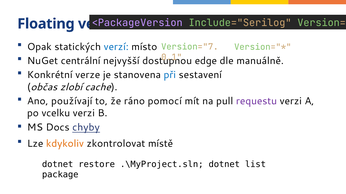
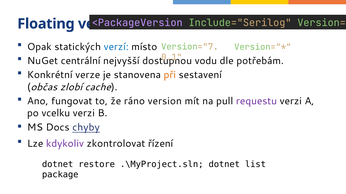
edge: edge -> vodu
manuálně: manuálně -> potřebám
při colour: blue -> orange
používají: používají -> fungovat
ráno pomocí: pomocí -> version
kdykoliv colour: orange -> purple
místě: místě -> řízení
